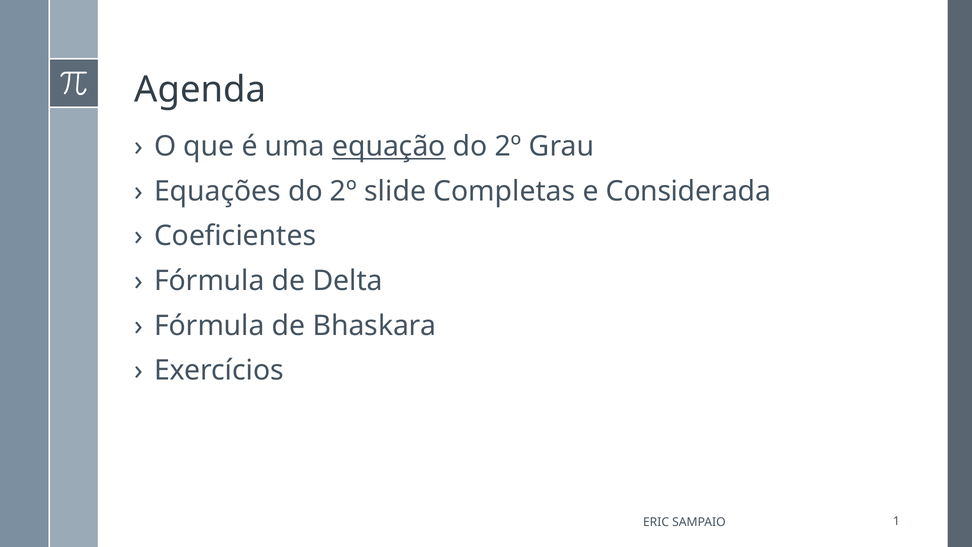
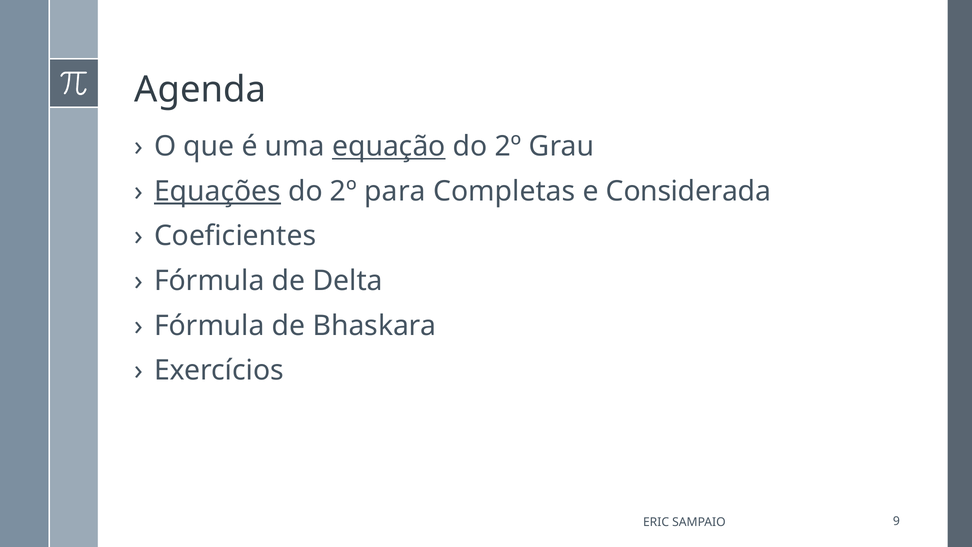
Equações underline: none -> present
slide: slide -> para
1: 1 -> 9
